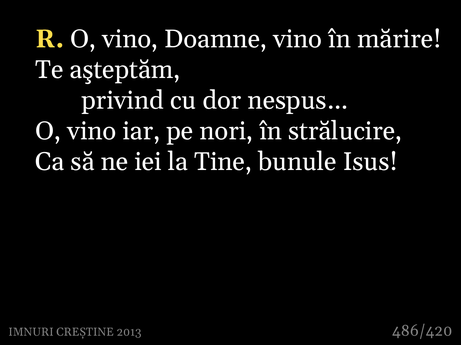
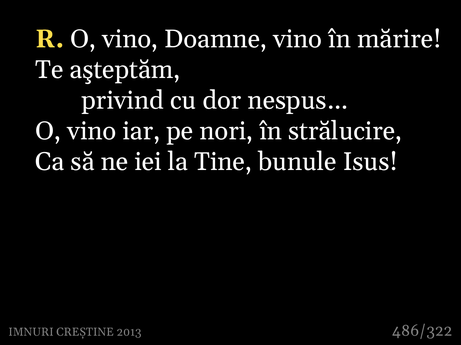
486/420: 486/420 -> 486/322
